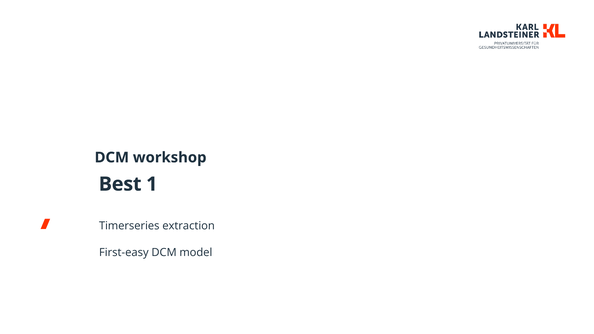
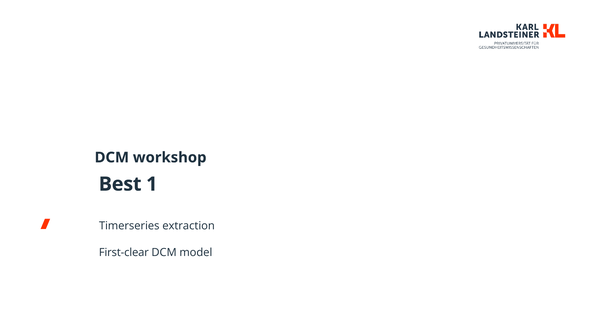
First-easy: First-easy -> First-clear
